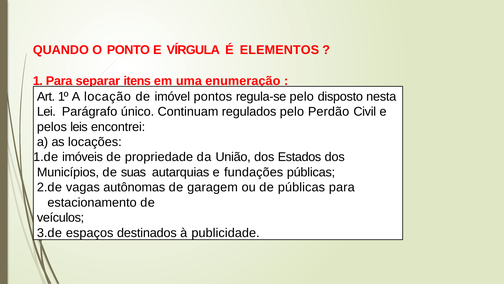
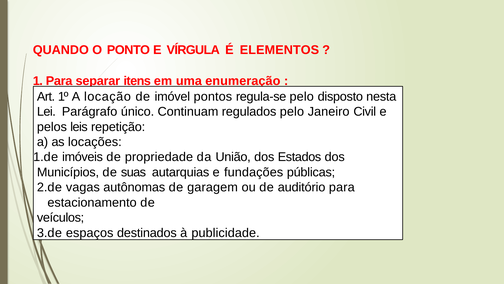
Perdão: Perdão -> Janeiro
encontrei: encontrei -> repetição
de públicas: públicas -> auditório
